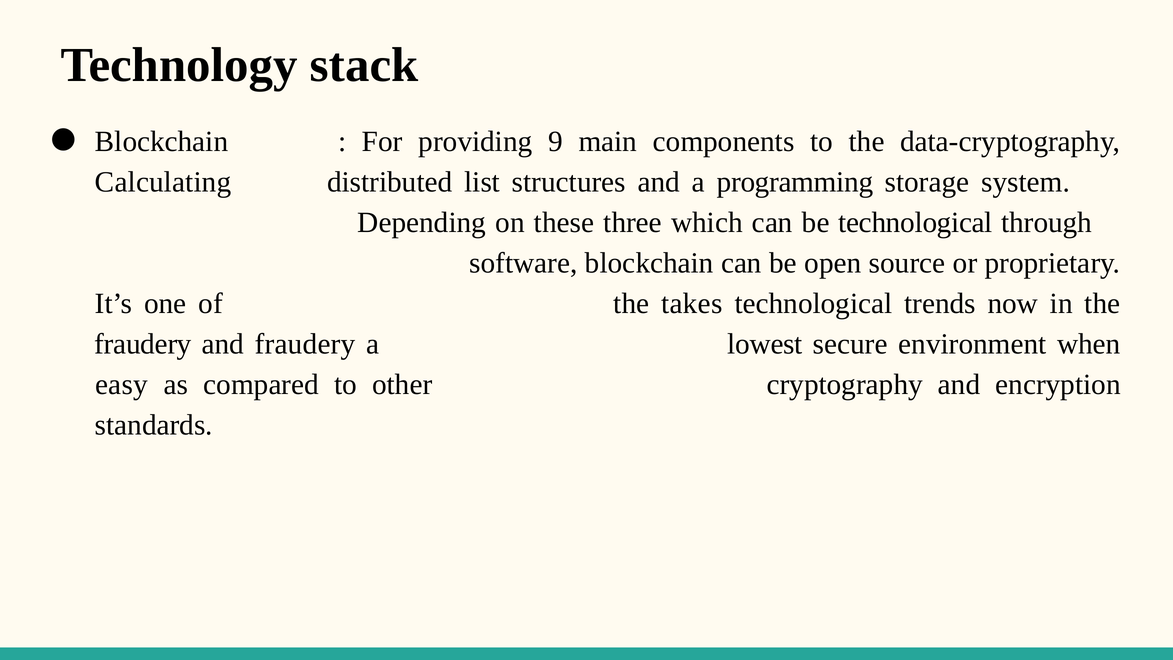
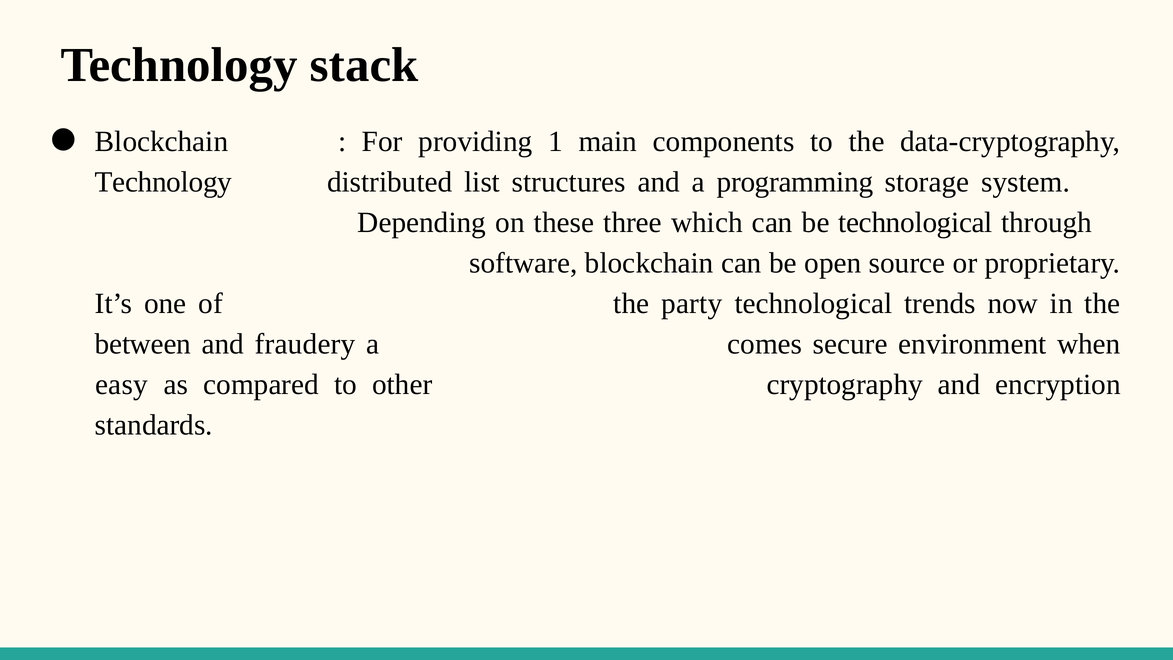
9: 9 -> 1
Calculating at (163, 182): Calculating -> Technology
takes: takes -> party
fraudery at (143, 344): fraudery -> between
lowest: lowest -> comes
